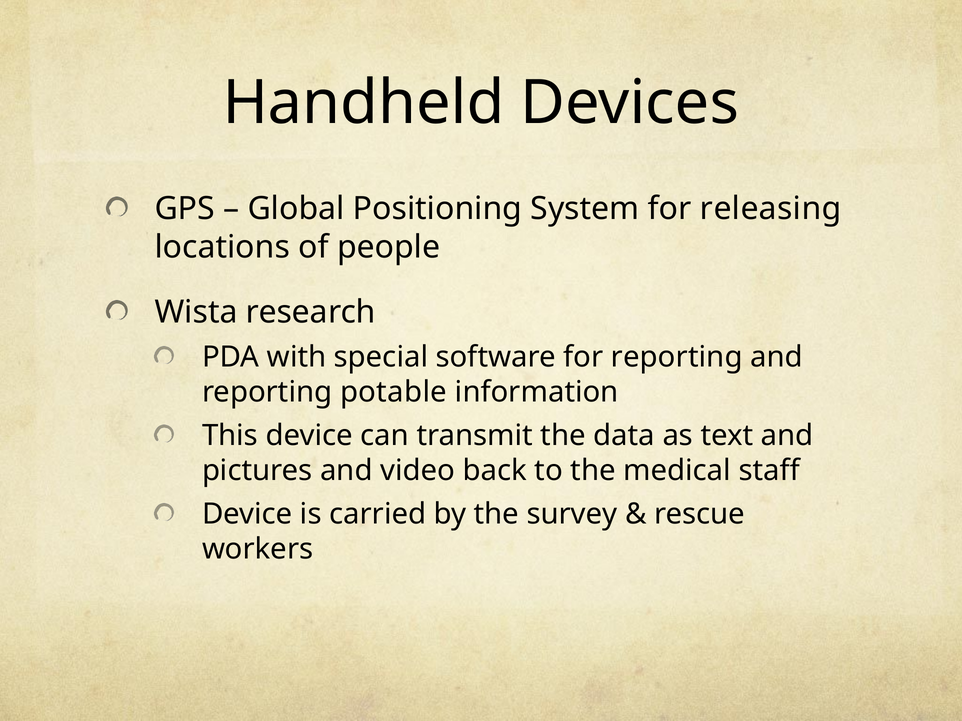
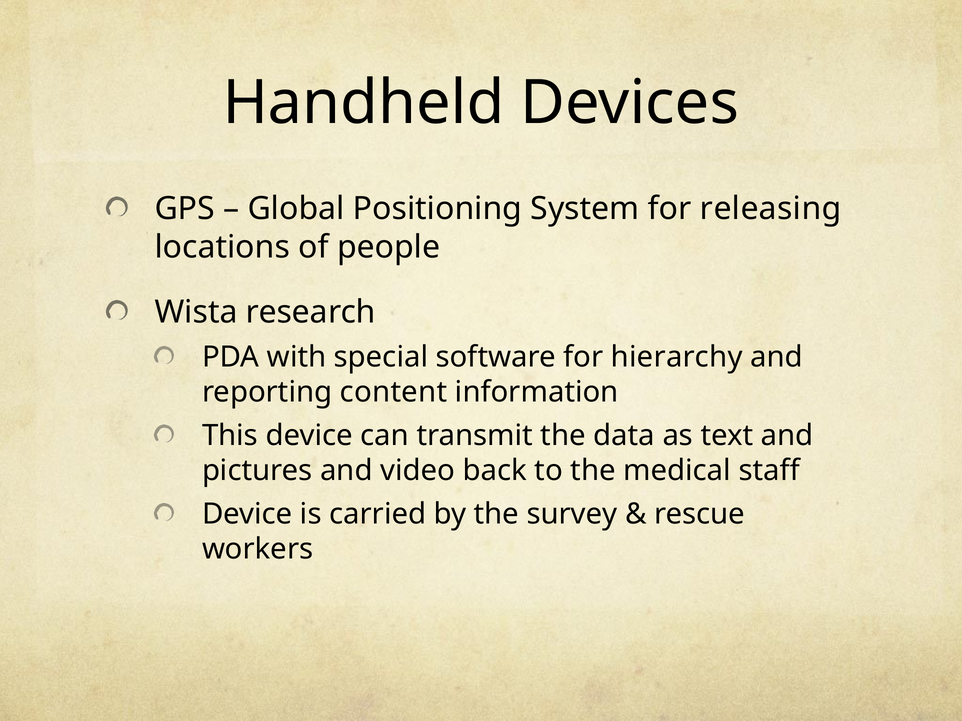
for reporting: reporting -> hierarchy
potable: potable -> content
